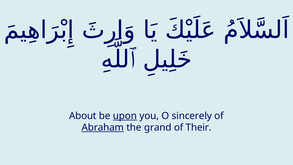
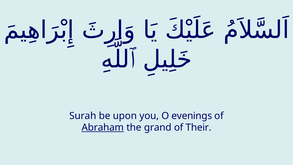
About: About -> Surah
upon underline: present -> none
sincerely: sincerely -> evenings
